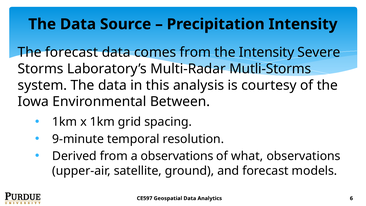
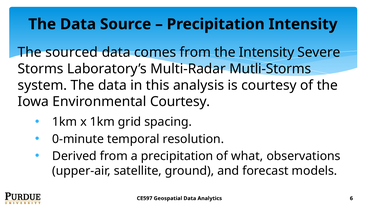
The forecast: forecast -> sourced
Environmental Between: Between -> Courtesy
9-minute: 9-minute -> 0-minute
a observations: observations -> precipitation
